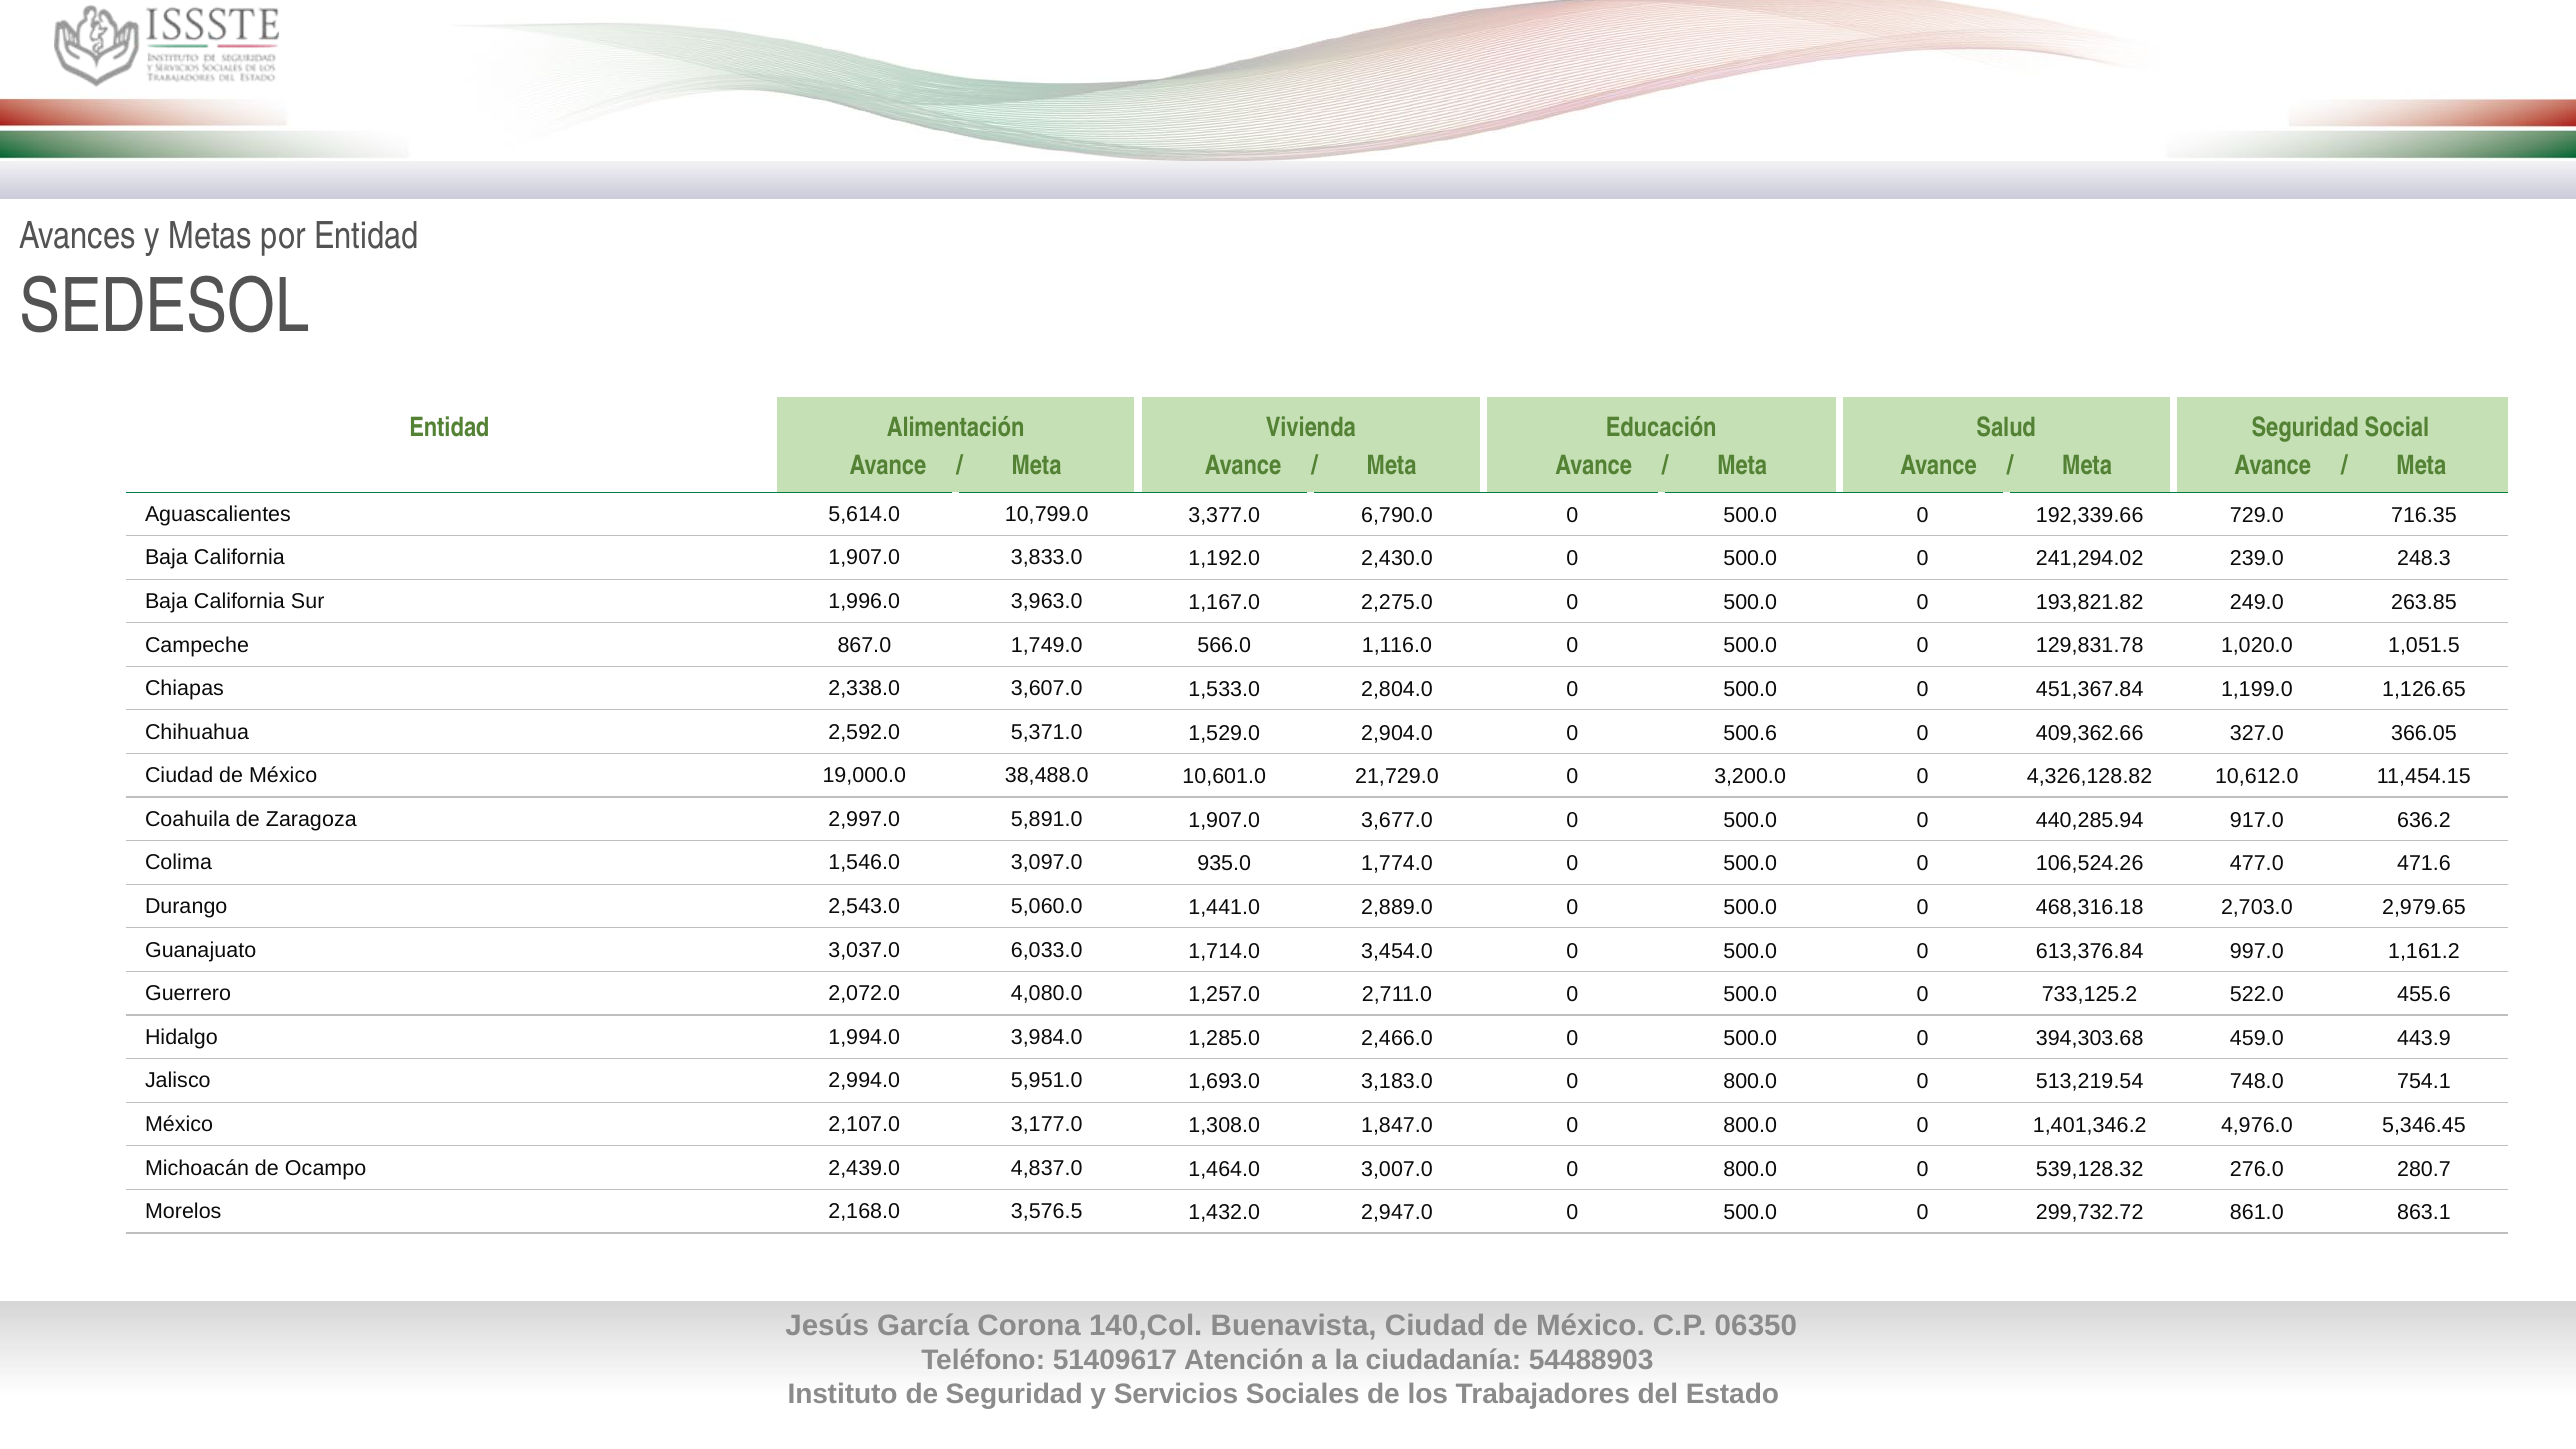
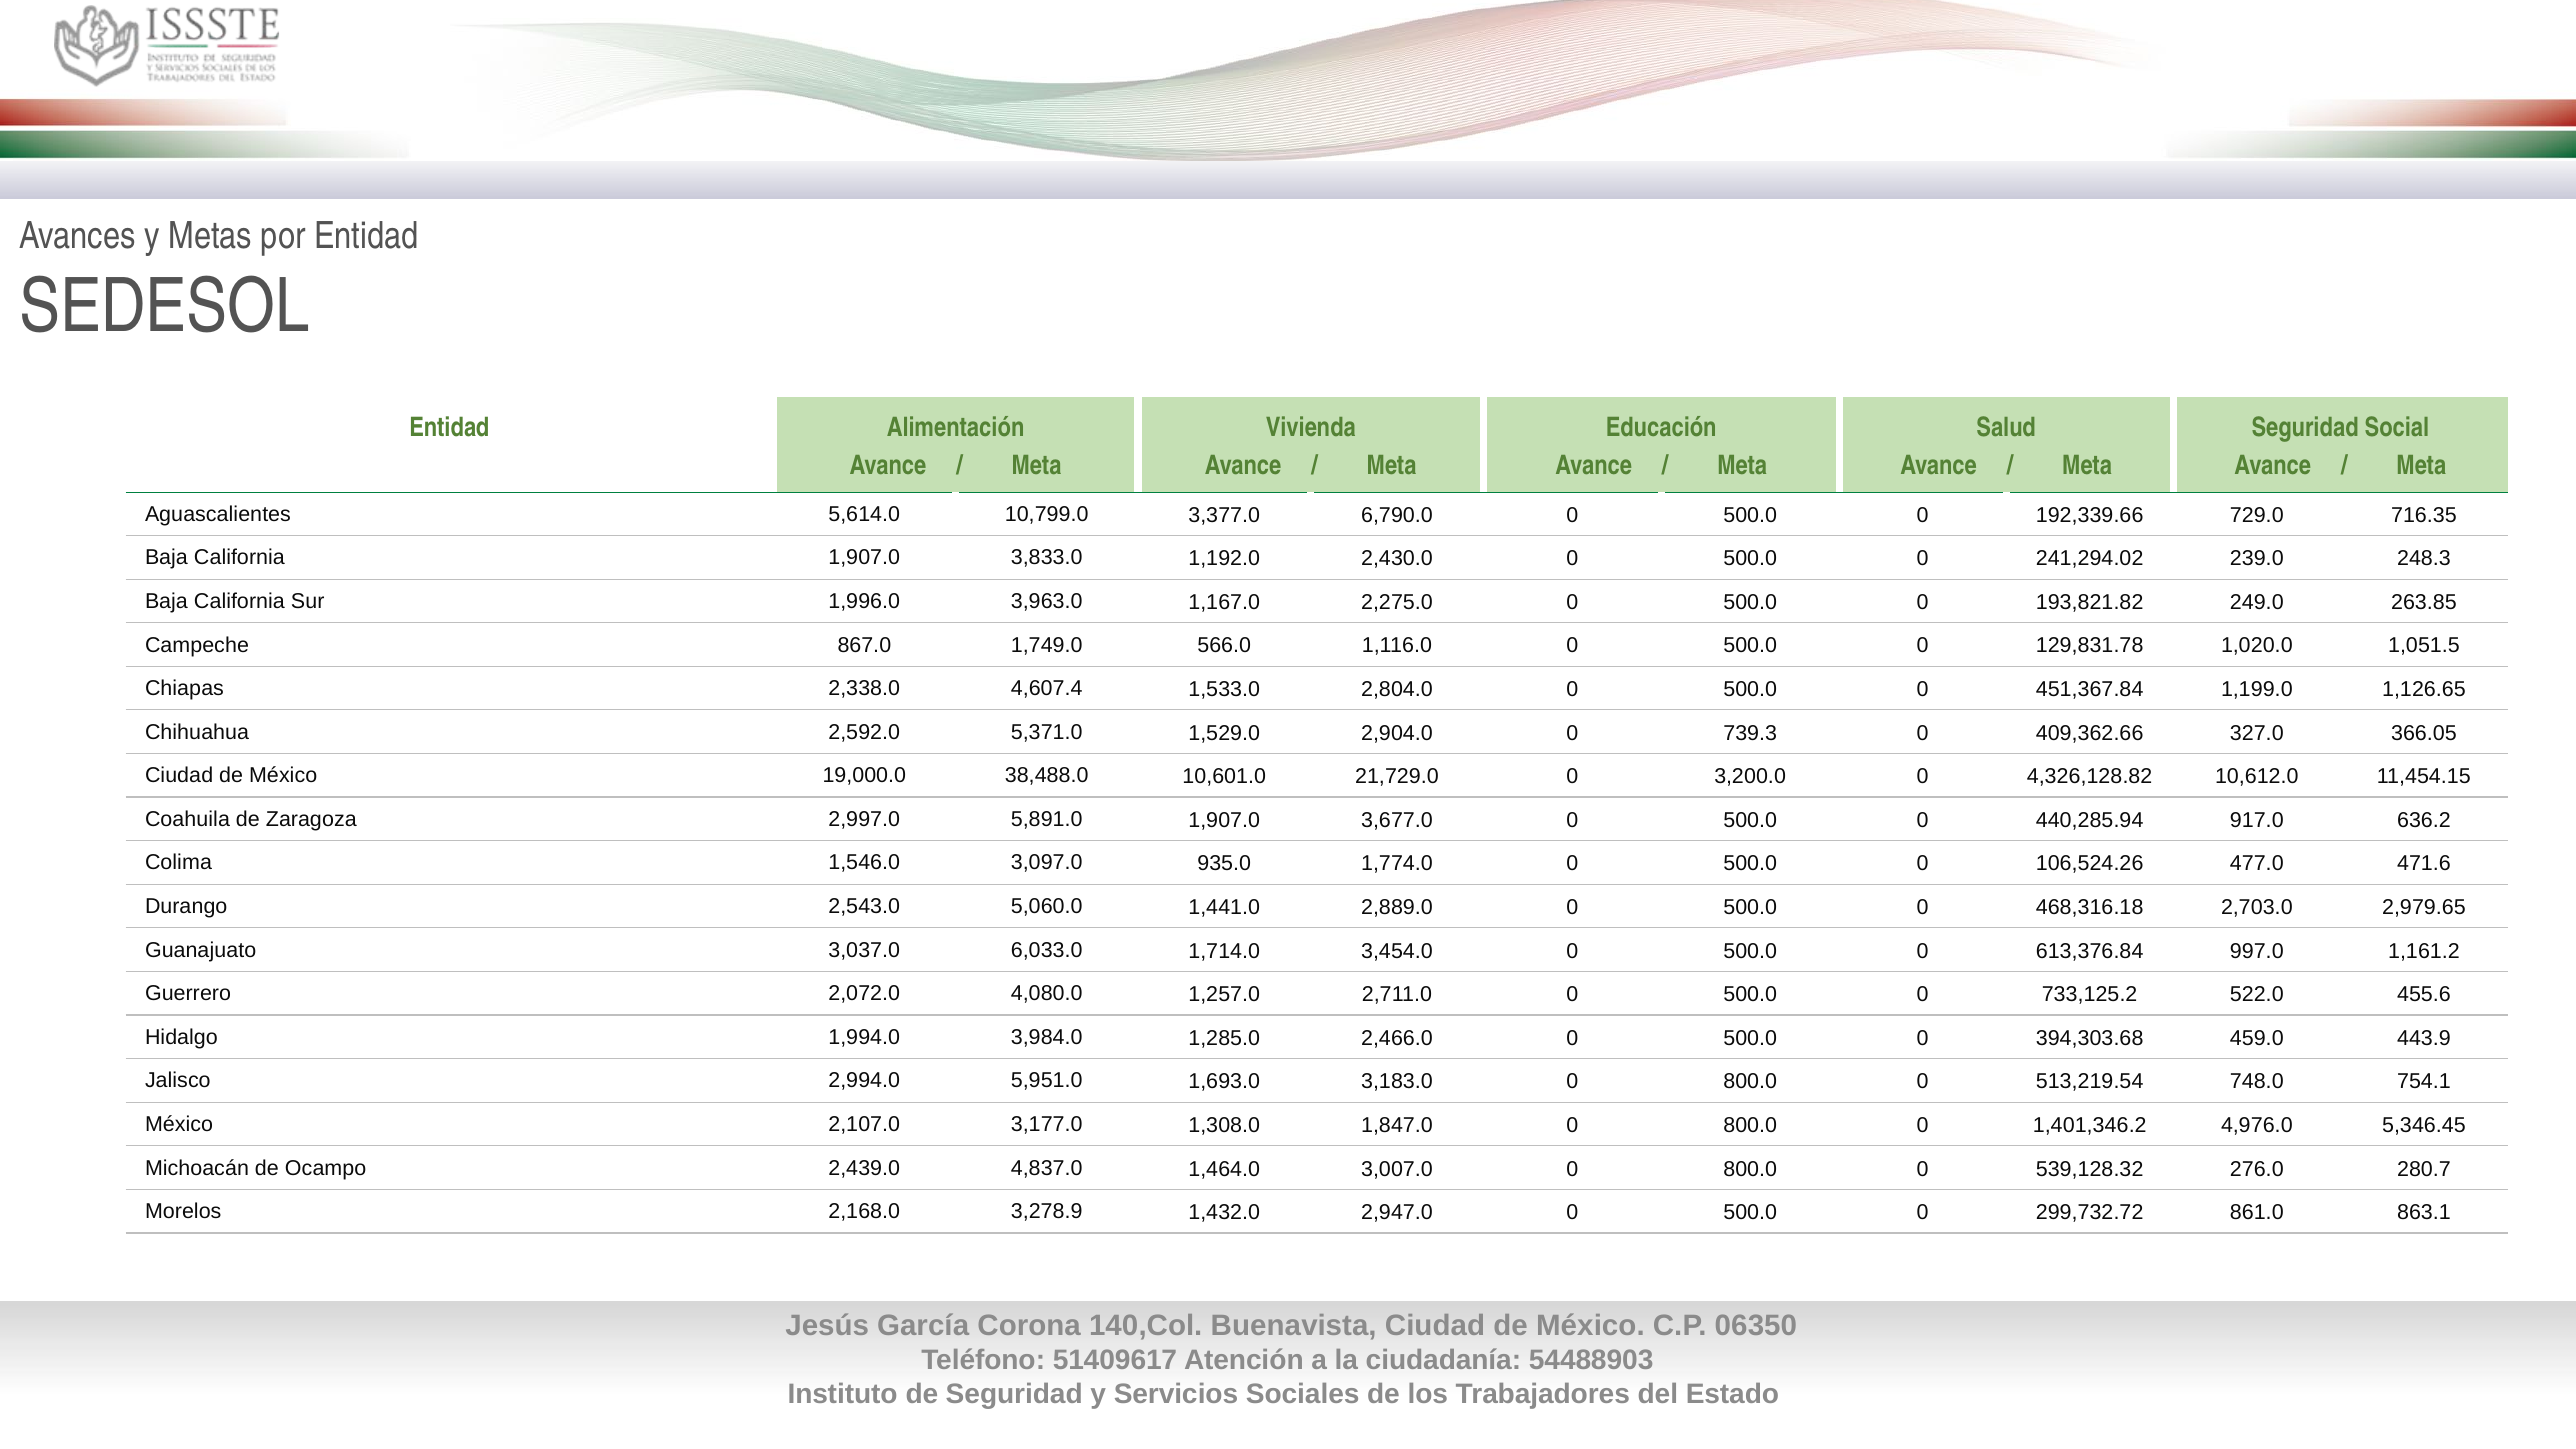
3,607.0: 3,607.0 -> 4,607.4
500.6: 500.6 -> 739.3
3,576.5: 3,576.5 -> 3,278.9
